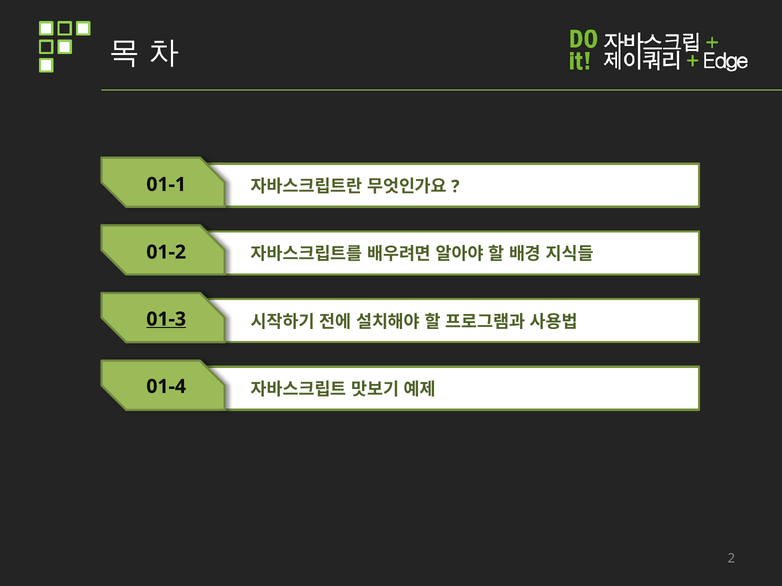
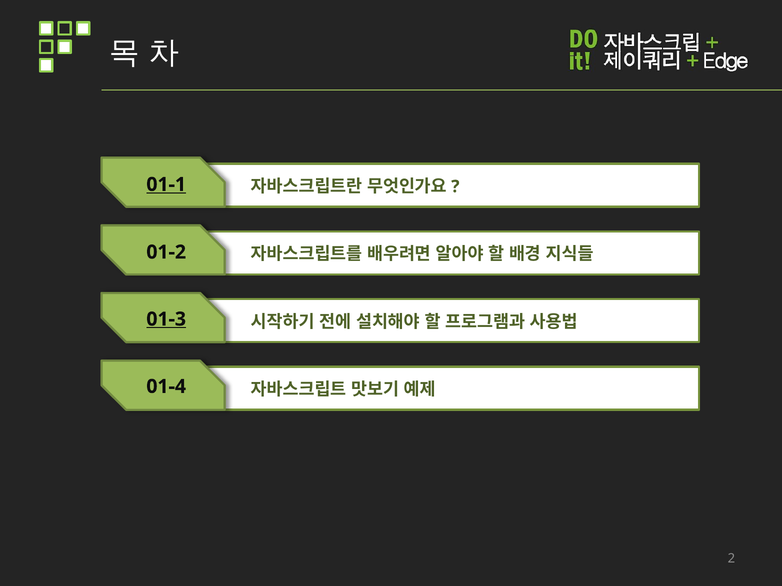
01-1 underline: none -> present
